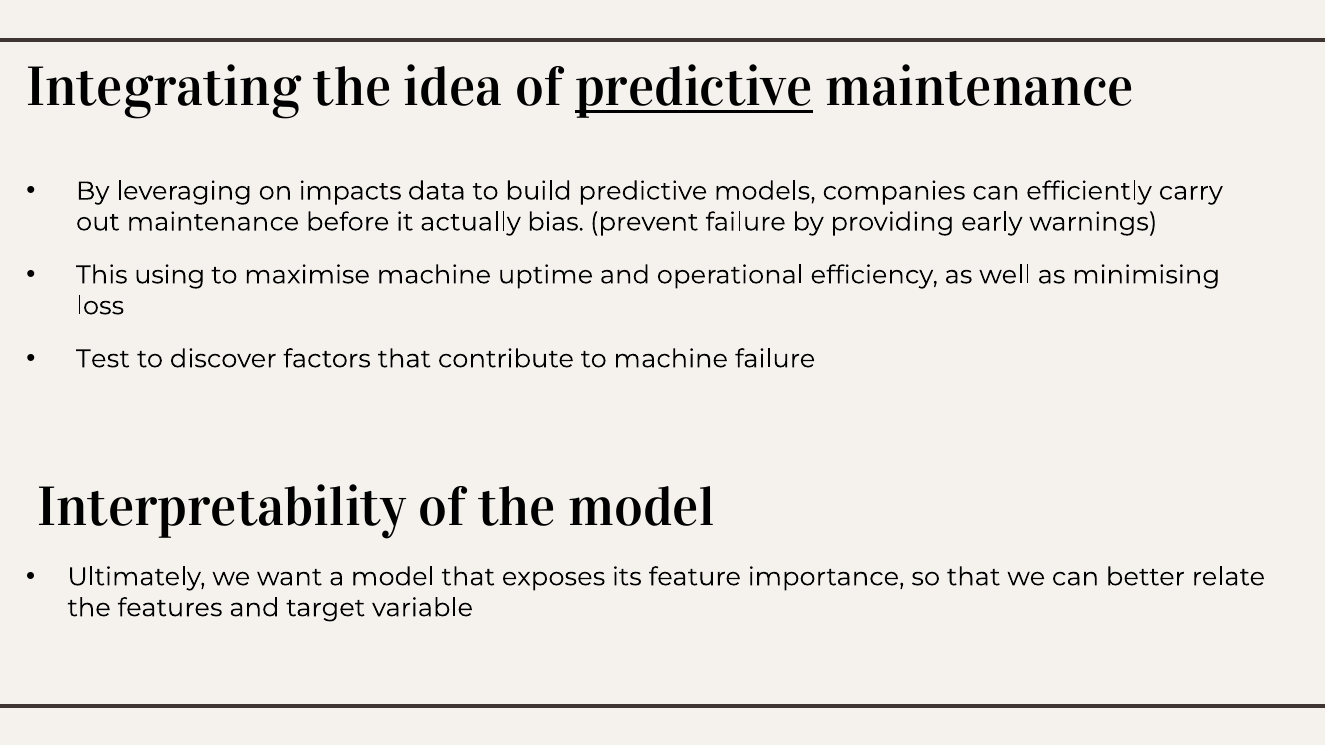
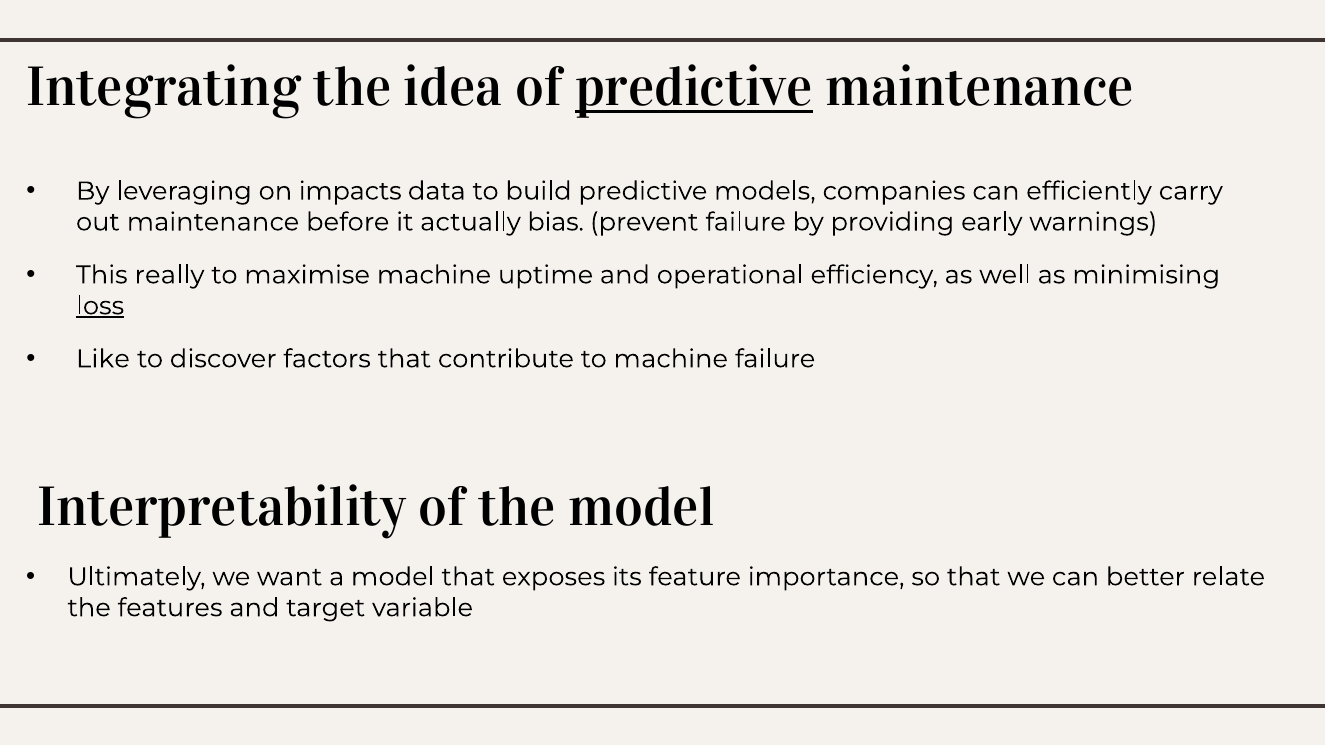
using: using -> really
loss underline: none -> present
Test: Test -> Like
